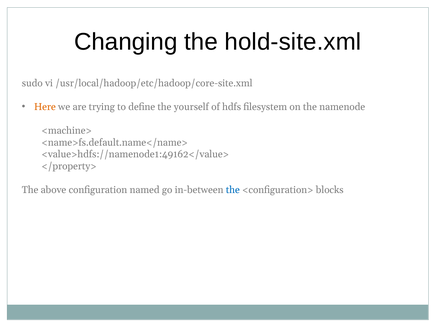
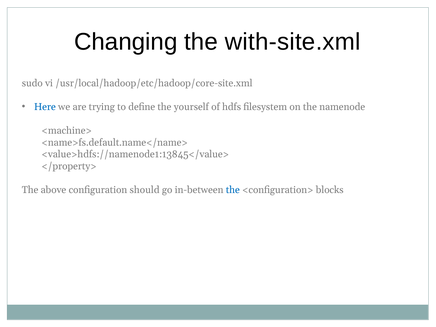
hold-site.xml: hold-site.xml -> with-site.xml
Here colour: orange -> blue
<value>hdfs://namenode1:49162</value>: <value>hdfs://namenode1:49162</value> -> <value>hdfs://namenode1:13845</value>
named: named -> should
